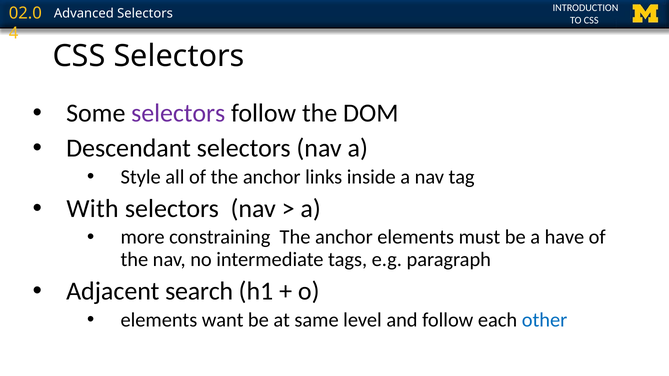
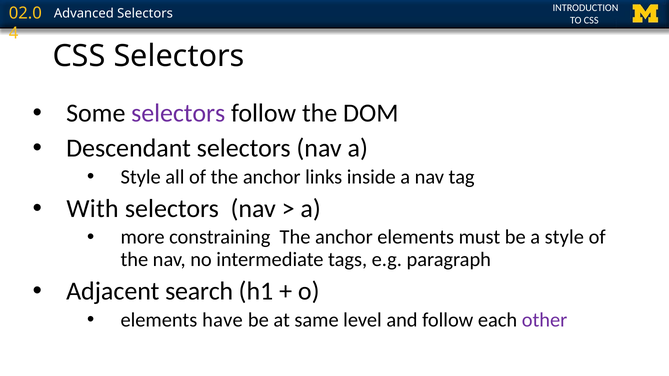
a have: have -> style
want: want -> have
other colour: blue -> purple
